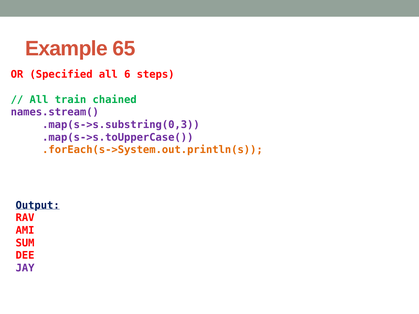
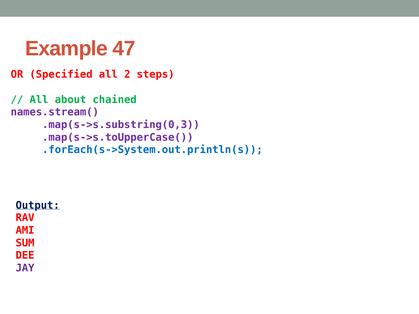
65: 65 -> 47
6: 6 -> 2
train: train -> about
.forEach(s->System.out.println(s colour: orange -> blue
